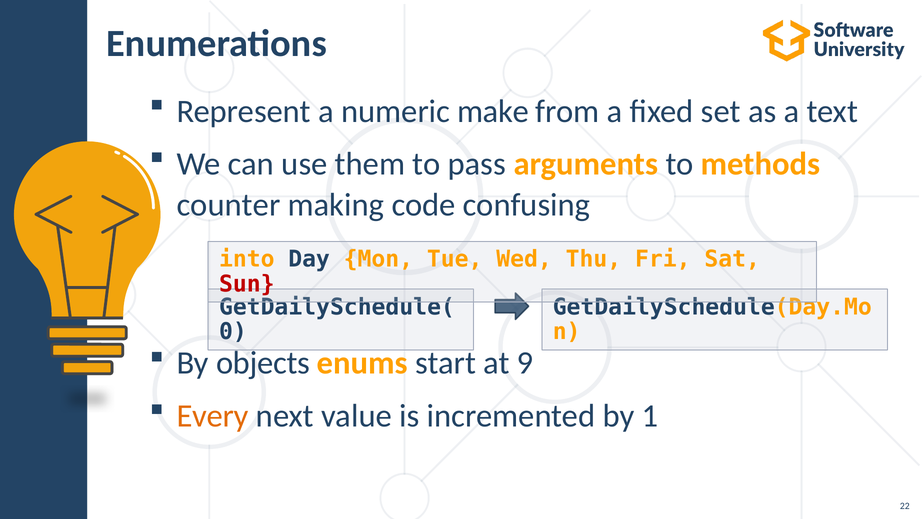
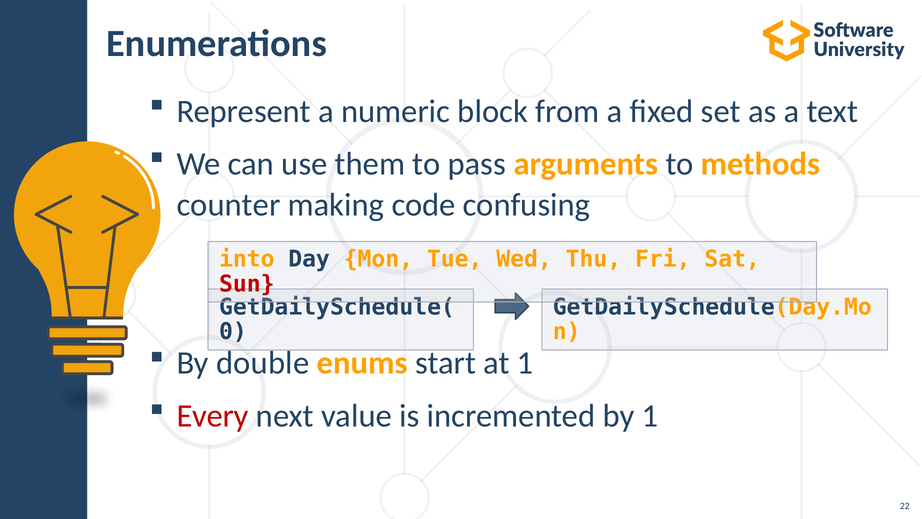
make: make -> block
objects: objects -> double
at 9: 9 -> 1
Every colour: orange -> red
